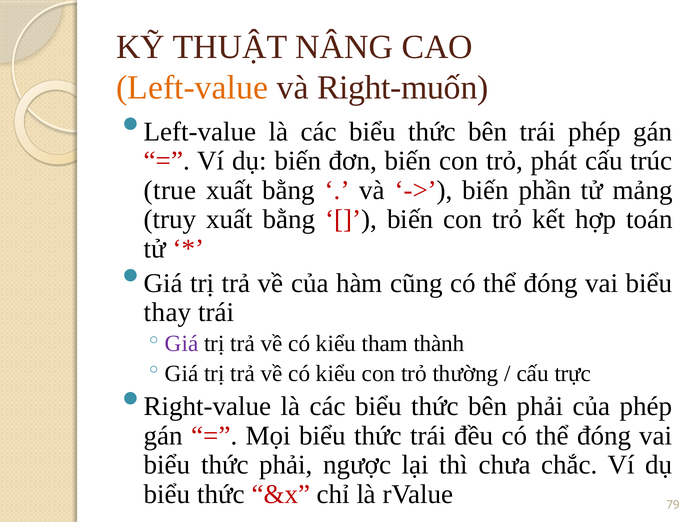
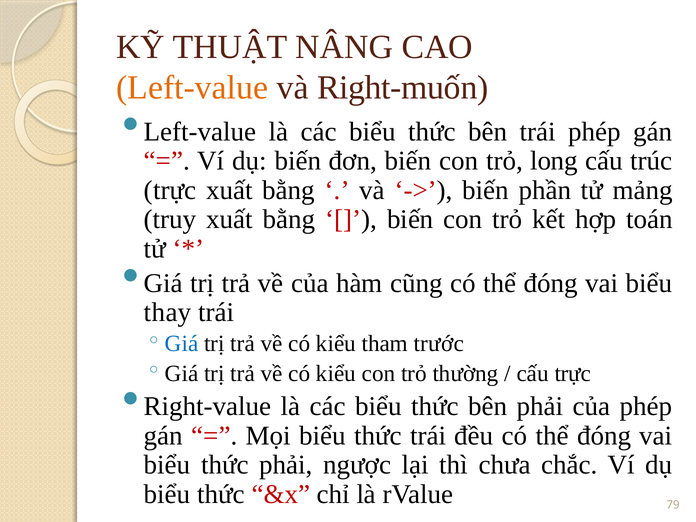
phát: phát -> long
true at (170, 190): true -> trực
Giá at (182, 344) colour: purple -> blue
thành: thành -> trước
